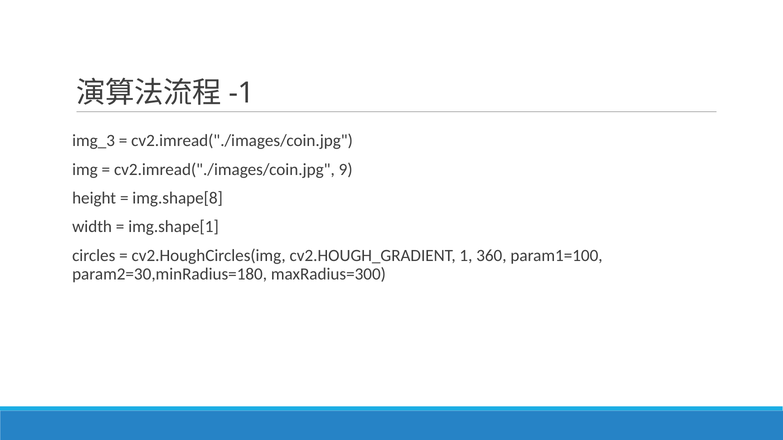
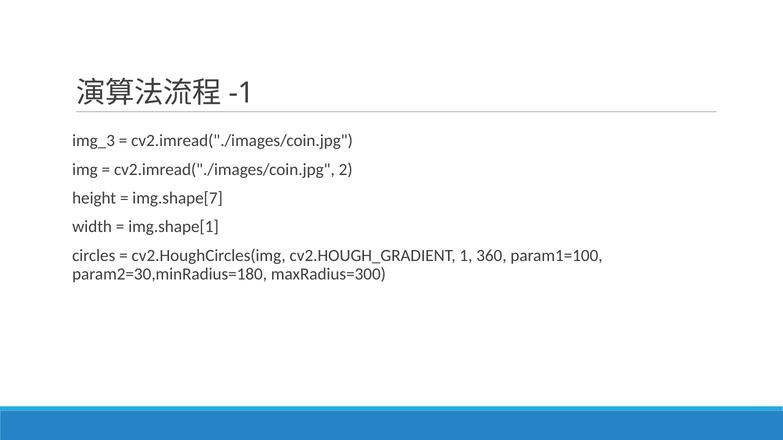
9: 9 -> 2
img.shape[8: img.shape[8 -> img.shape[7
